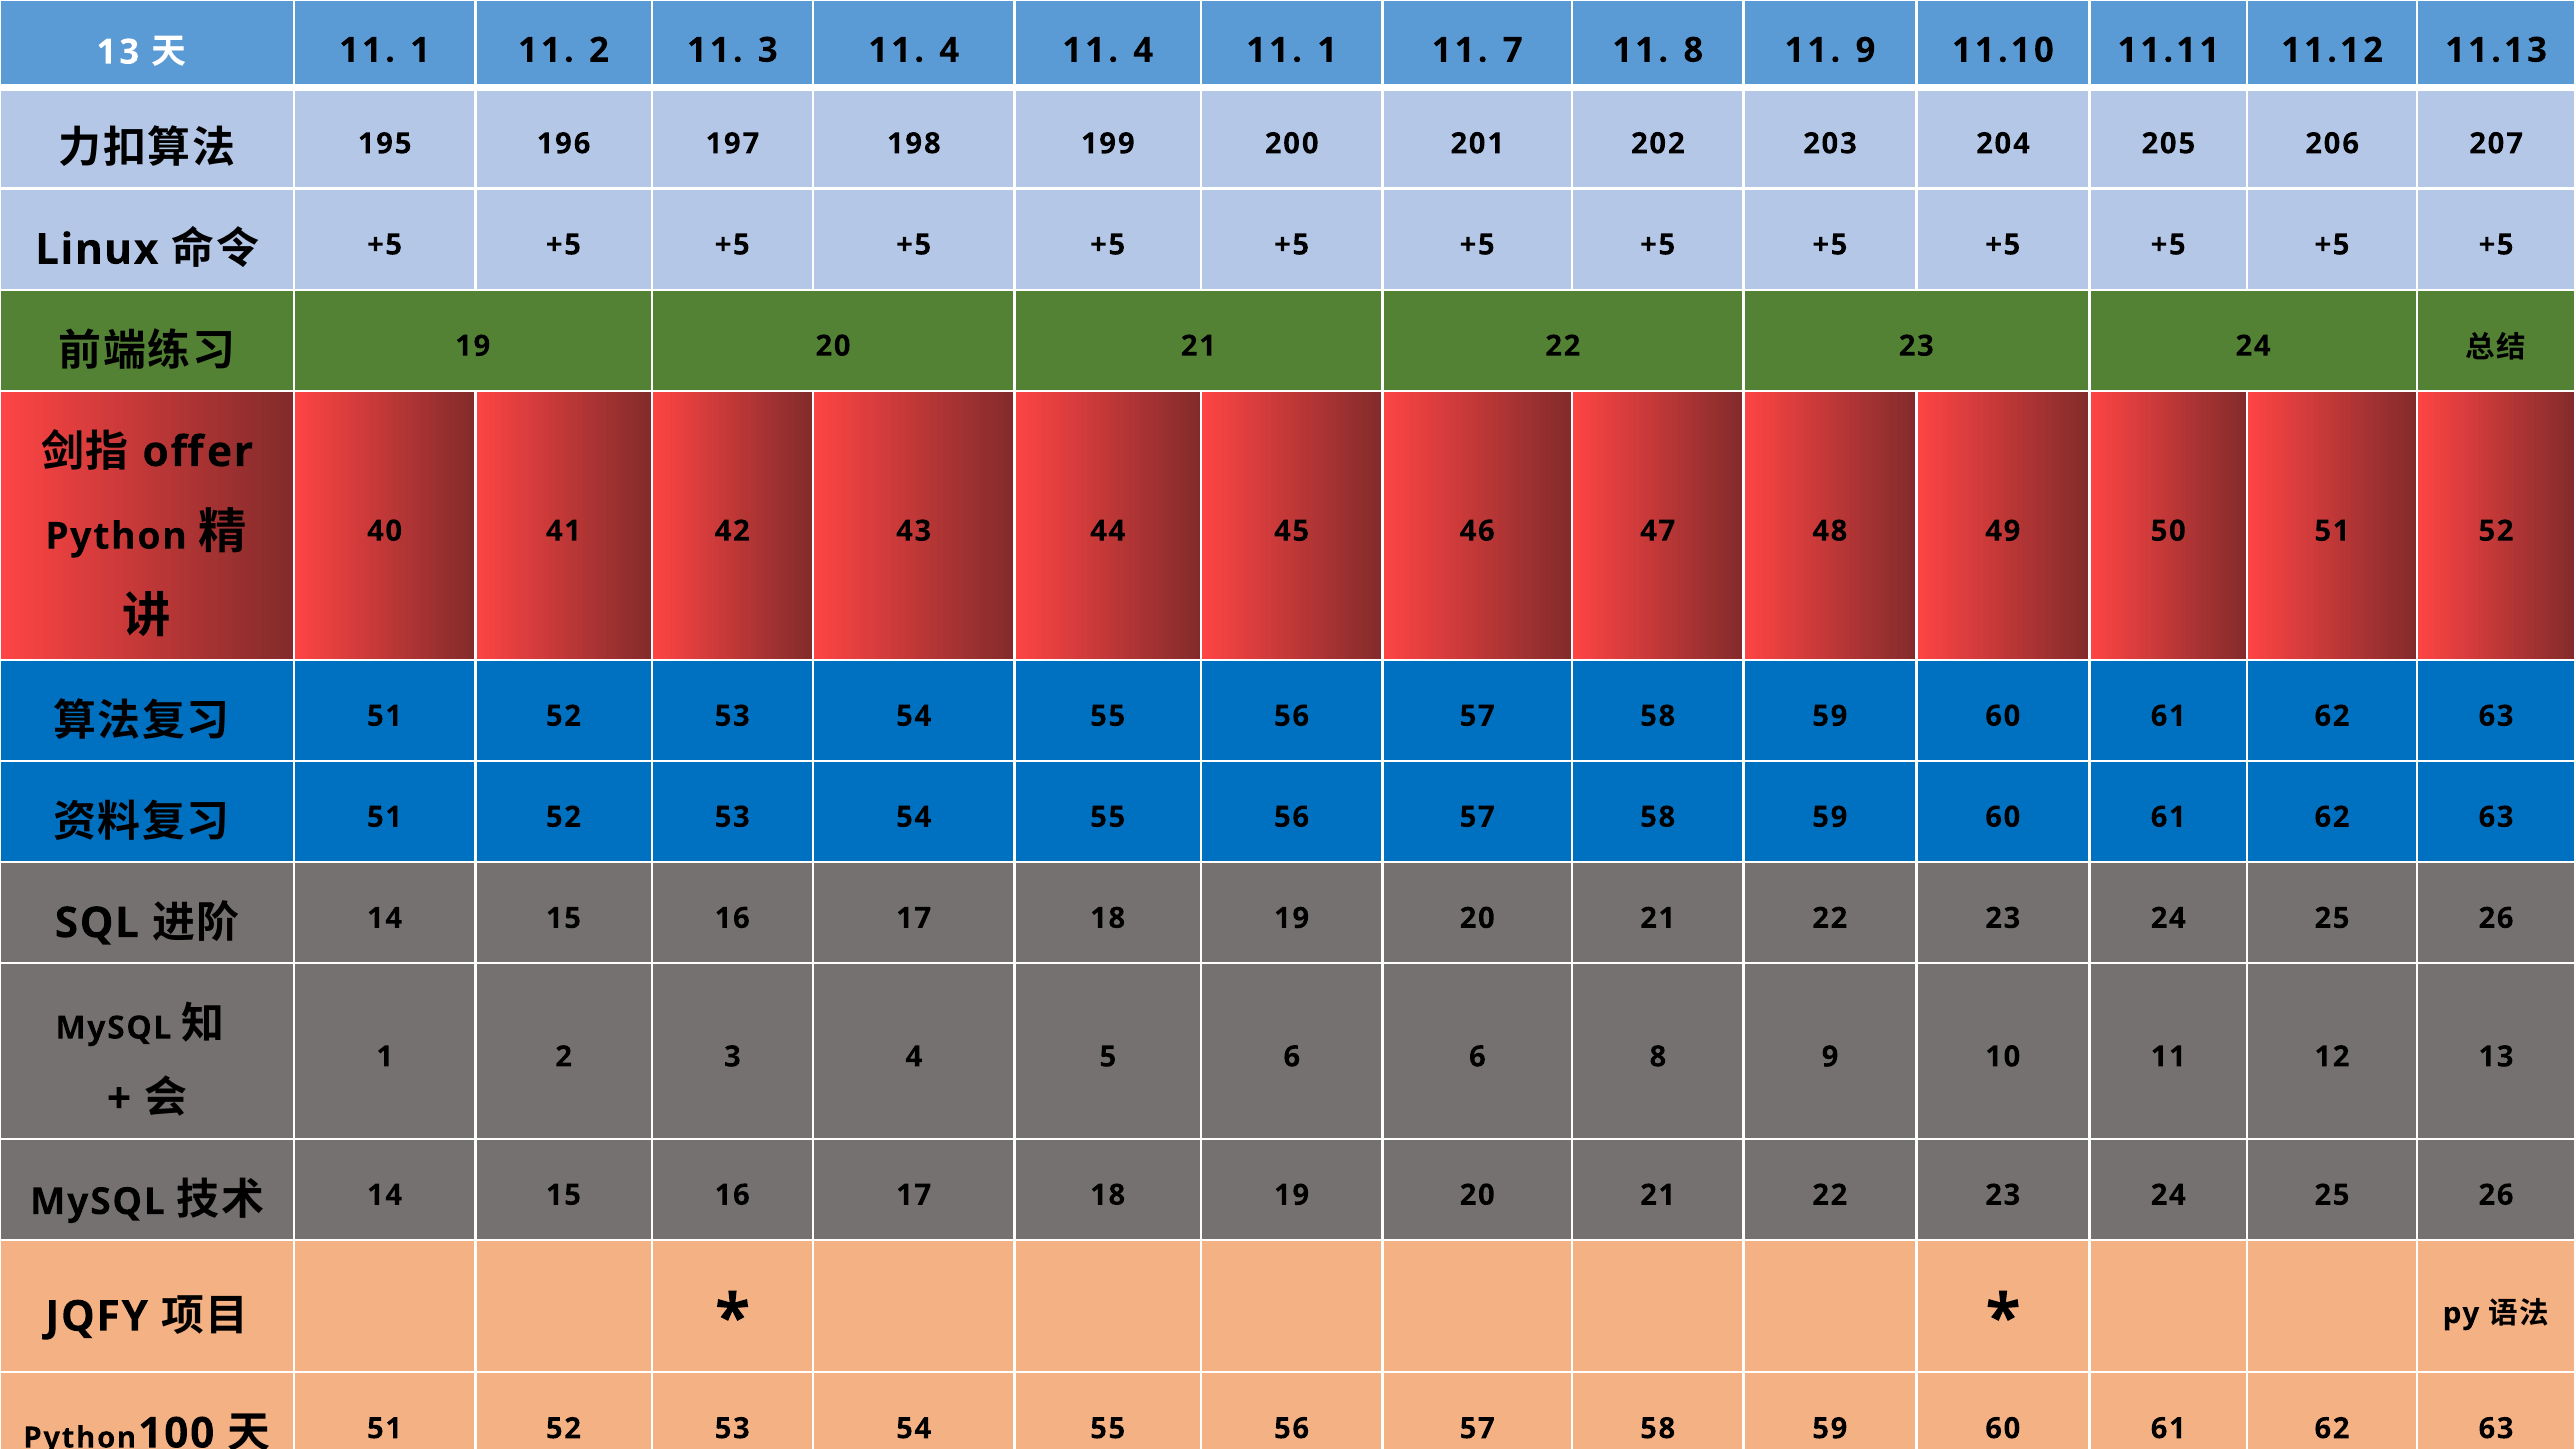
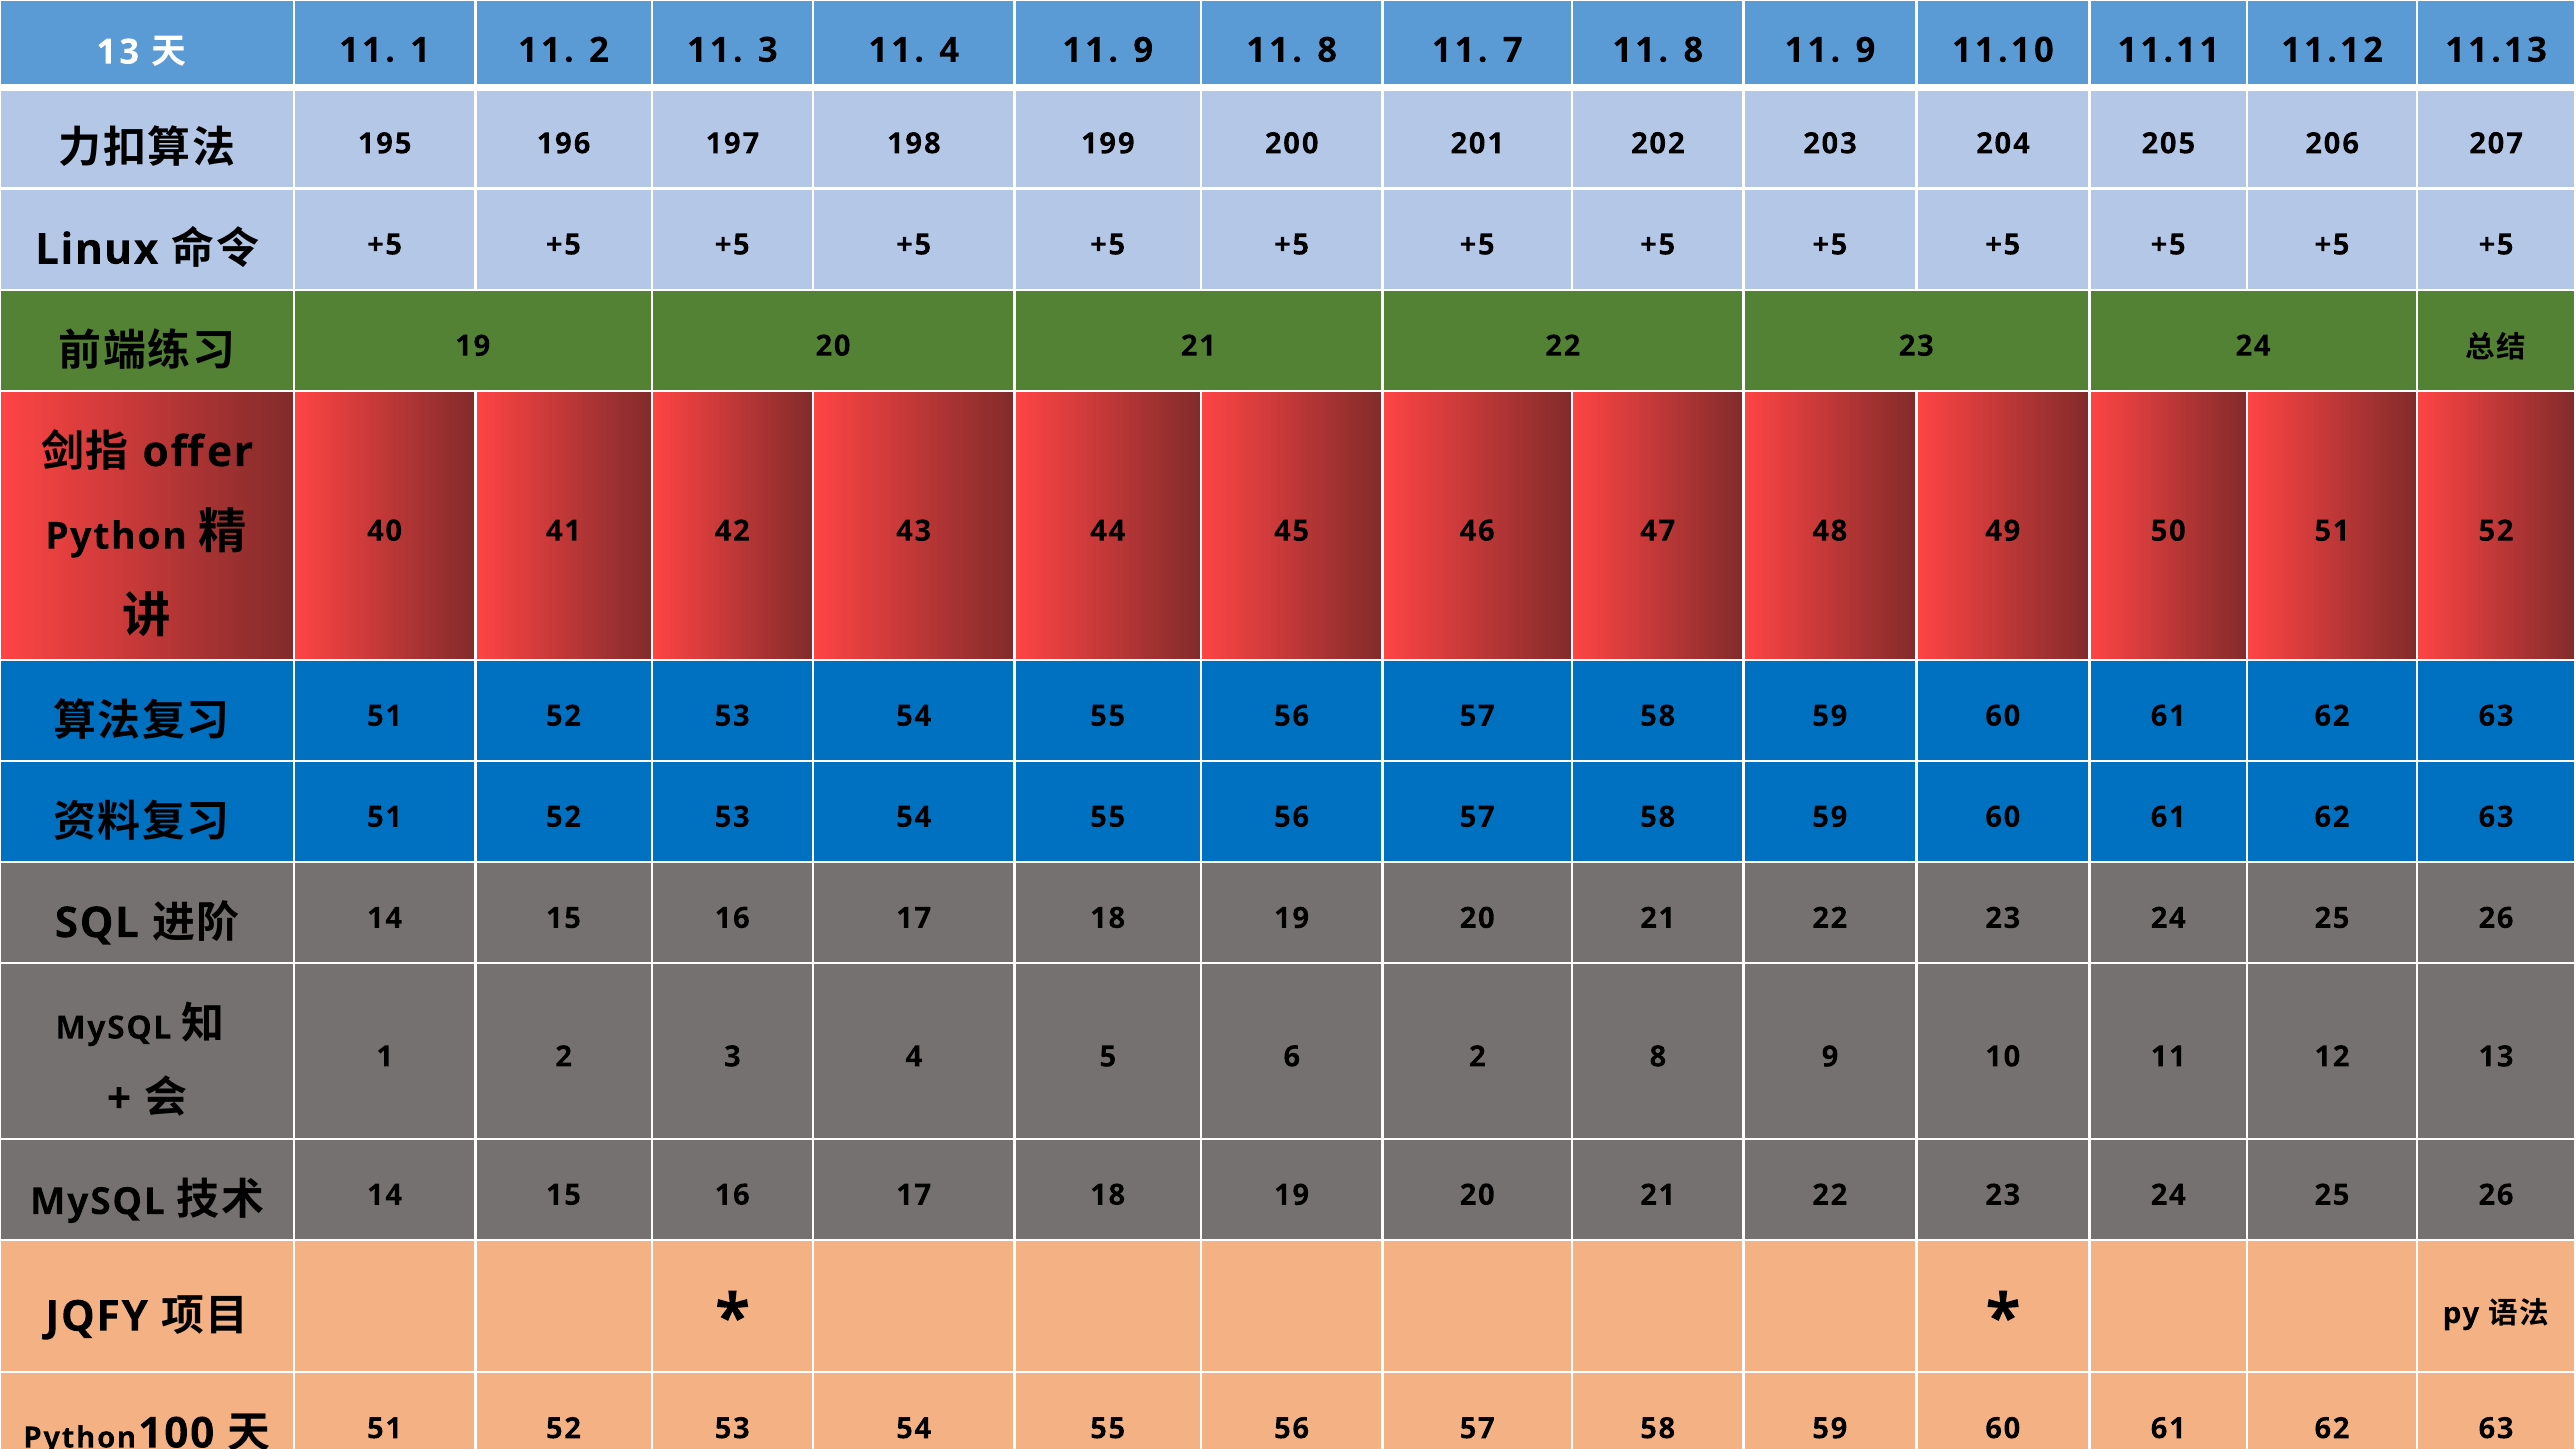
4 11 4: 4 -> 9
1 at (1327, 50): 1 -> 8
6 6: 6 -> 2
